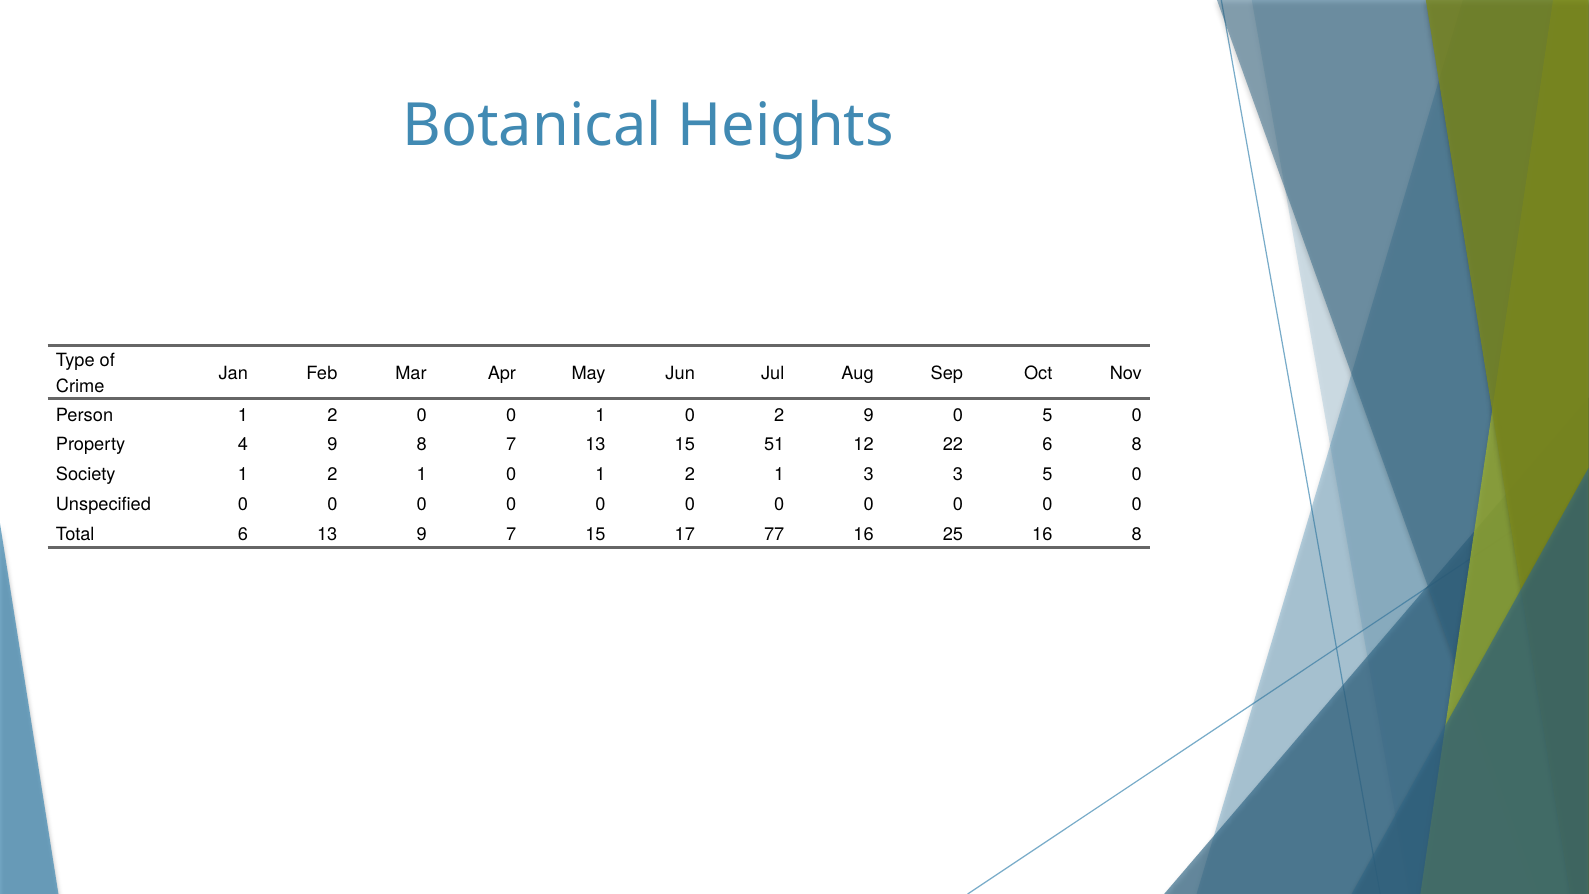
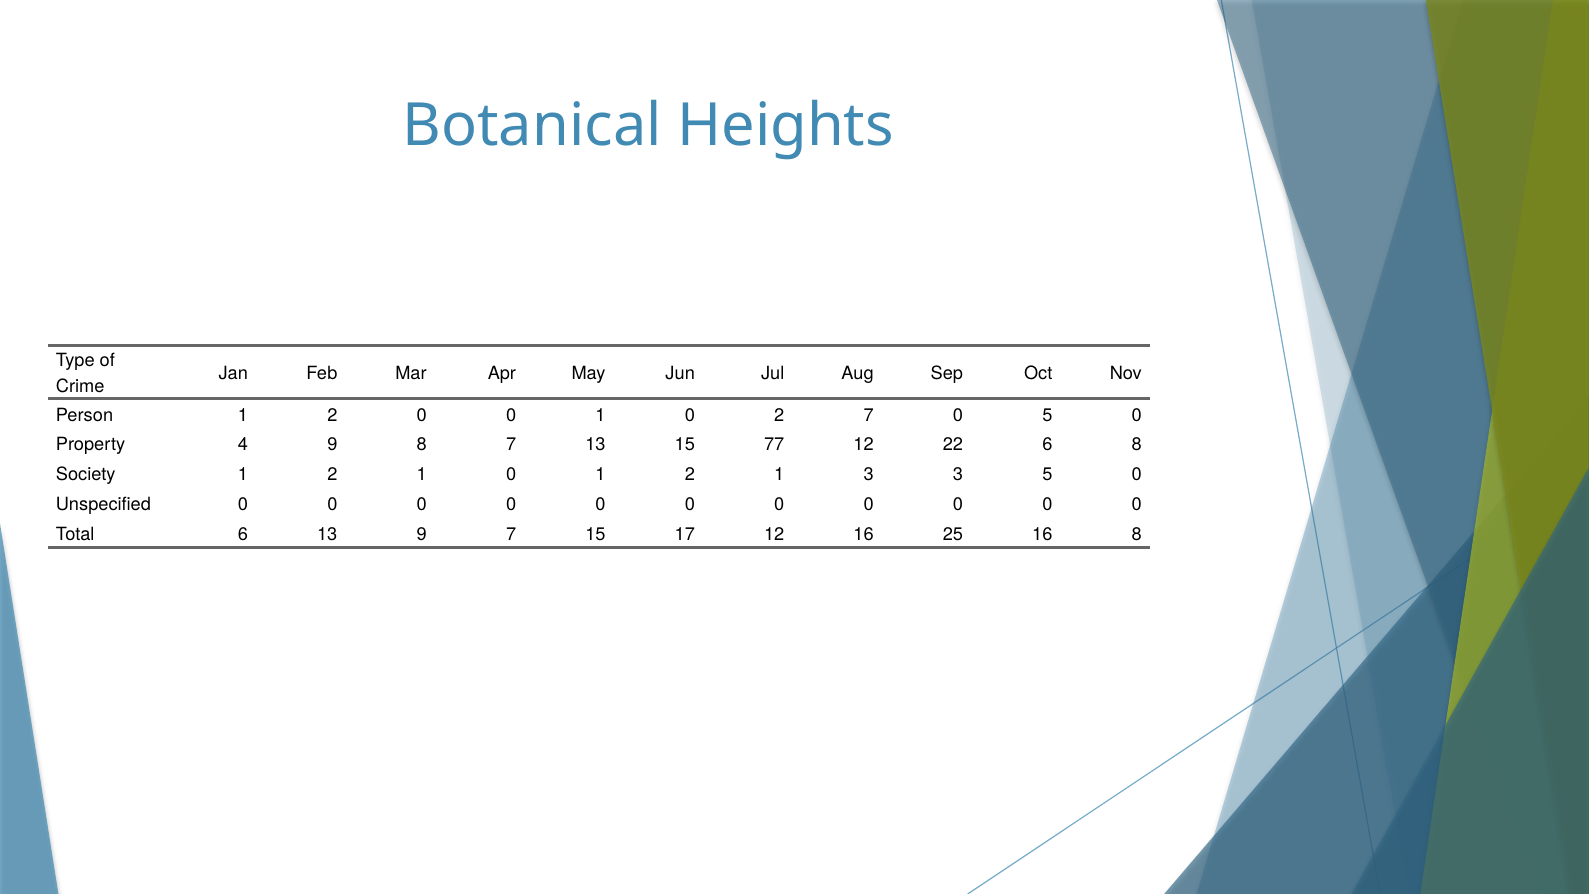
2 9: 9 -> 7
51: 51 -> 77
17 77: 77 -> 12
